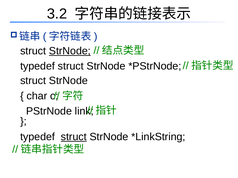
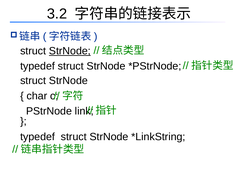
struct at (74, 137) underline: present -> none
